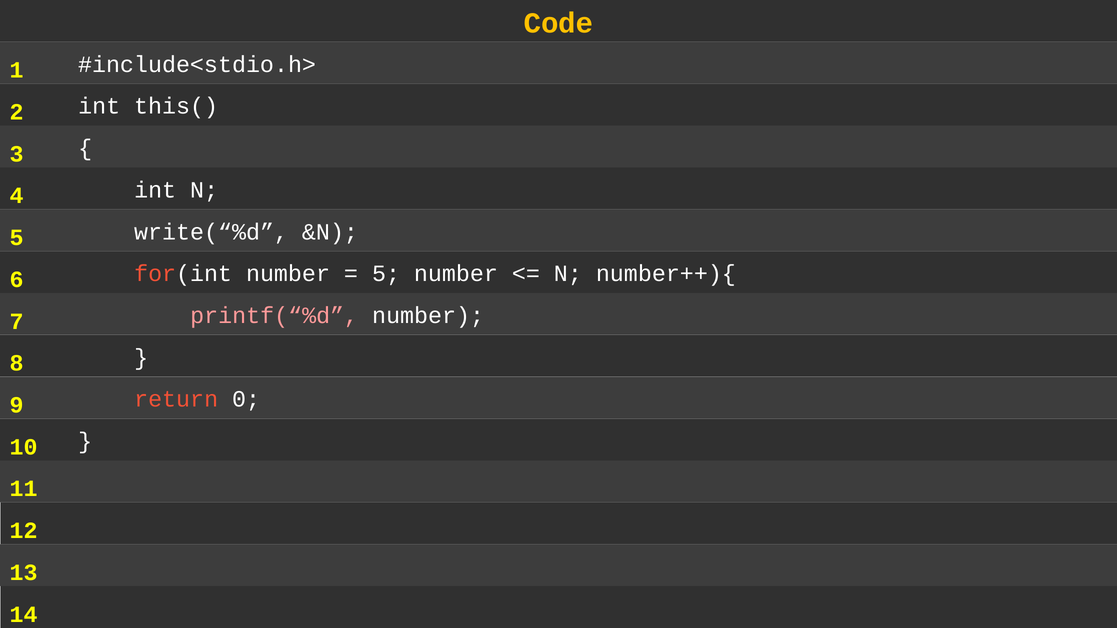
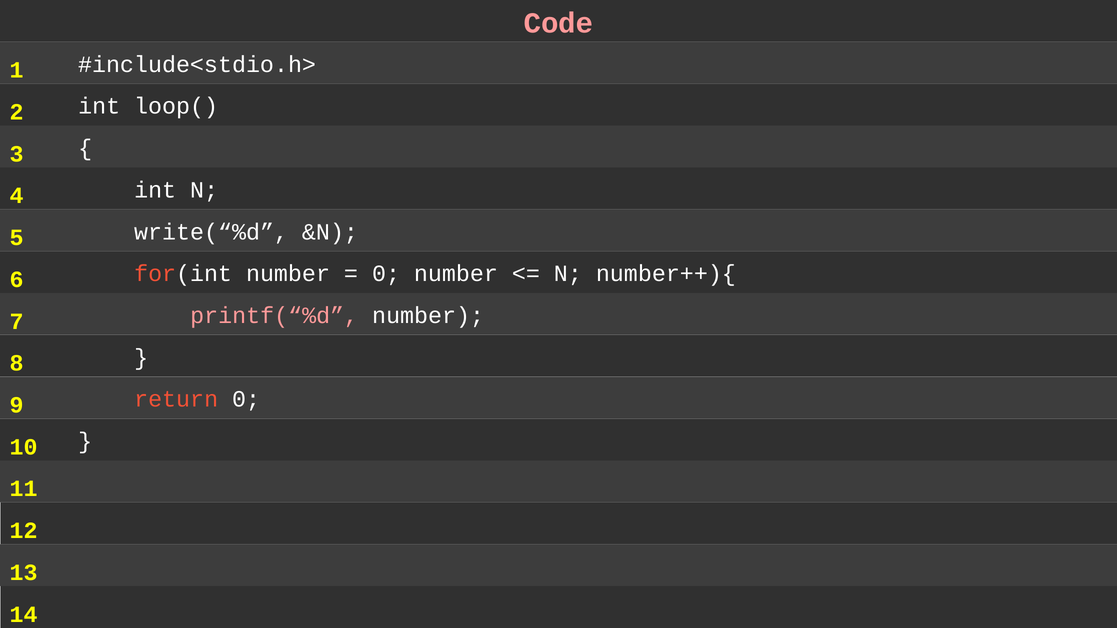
Code colour: yellow -> pink
this(: this( -> loop(
5 at (386, 274): 5 -> 0
